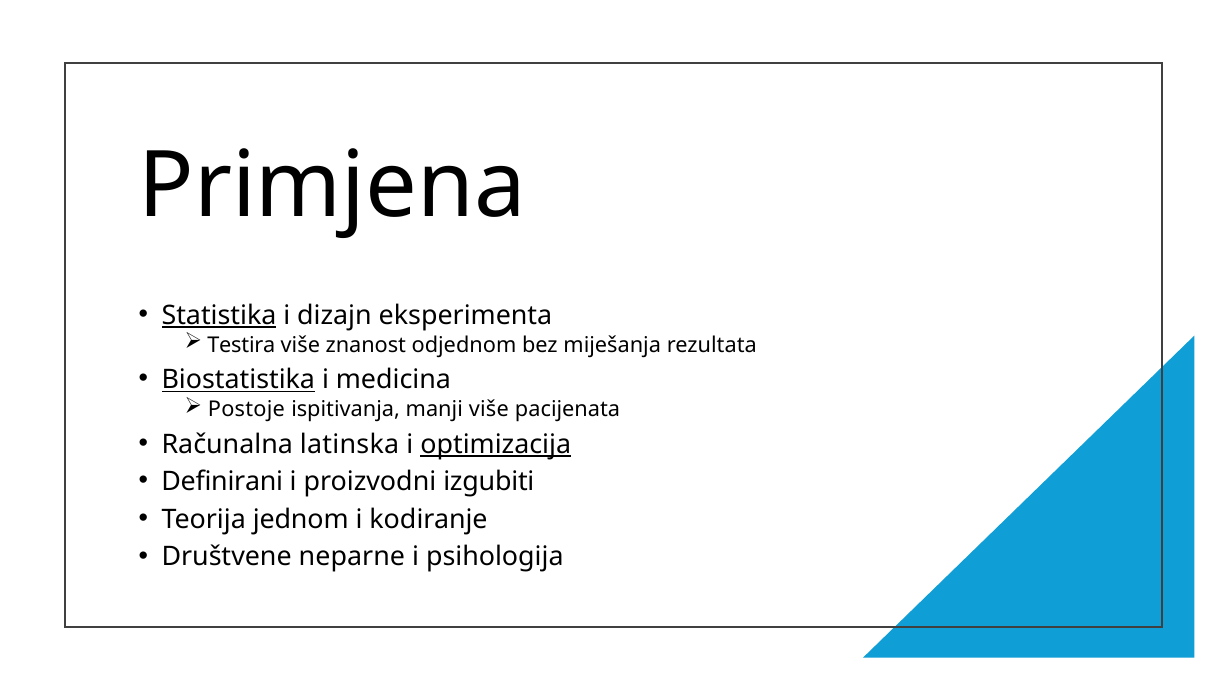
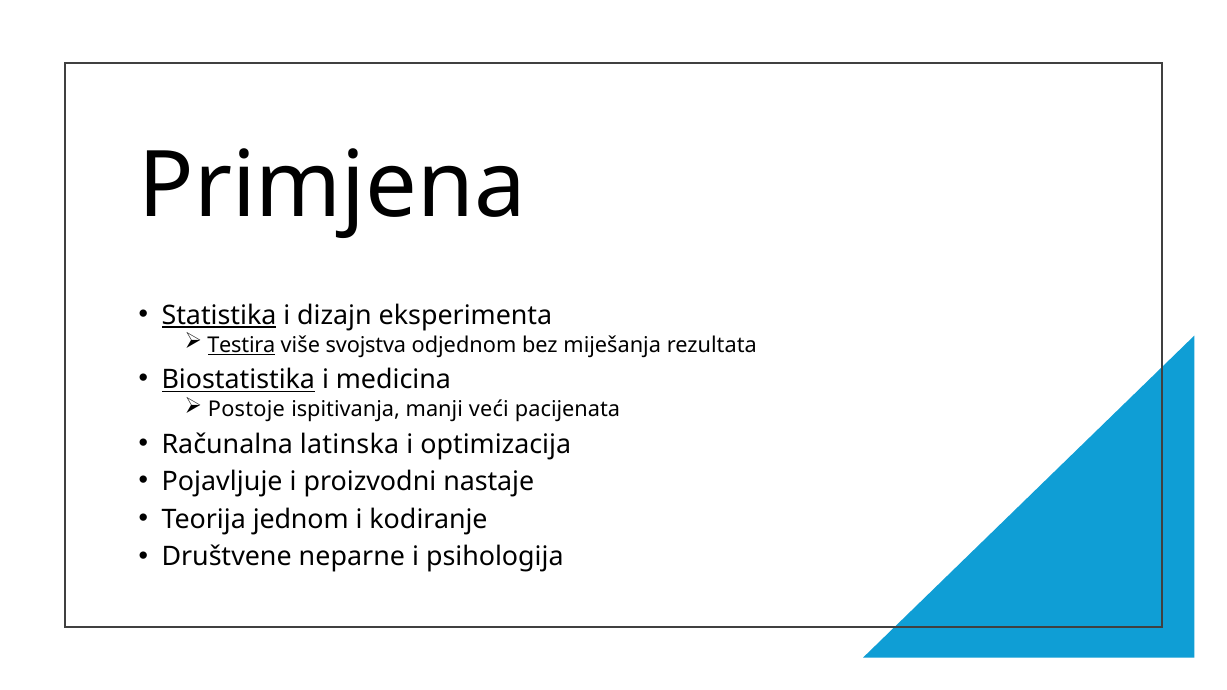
Testira underline: none -> present
znanost: znanost -> svojstva
manji više: više -> veći
optimizacija underline: present -> none
Definirani: Definirani -> Pojavljuje
izgubiti: izgubiti -> nastaje
